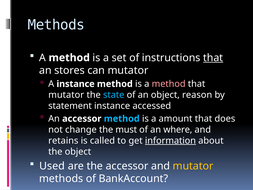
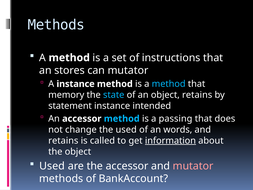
that at (213, 58) underline: present -> none
method at (169, 84) colour: pink -> light blue
mutator at (66, 95): mutator -> memory
object reason: reason -> retains
accessed: accessed -> intended
amount: amount -> passing
the must: must -> used
where: where -> words
mutator at (193, 166) colour: yellow -> pink
